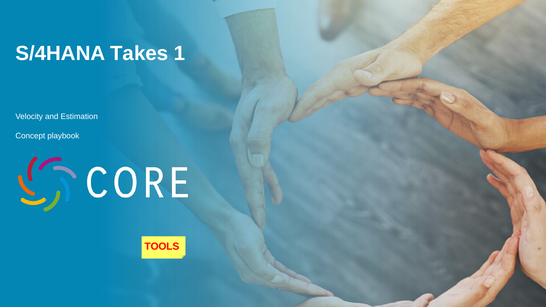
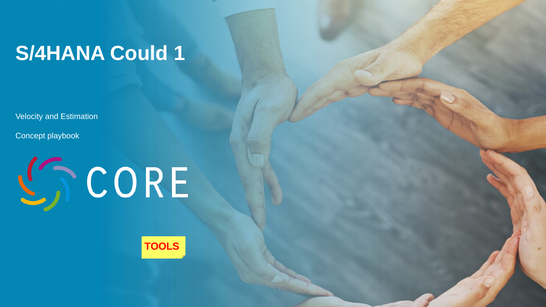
Takes: Takes -> Could
